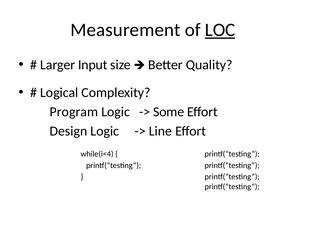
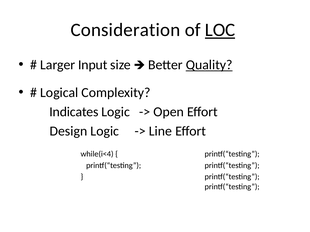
Measurement: Measurement -> Consideration
Quality underline: none -> present
Program: Program -> Indicates
Some: Some -> Open
